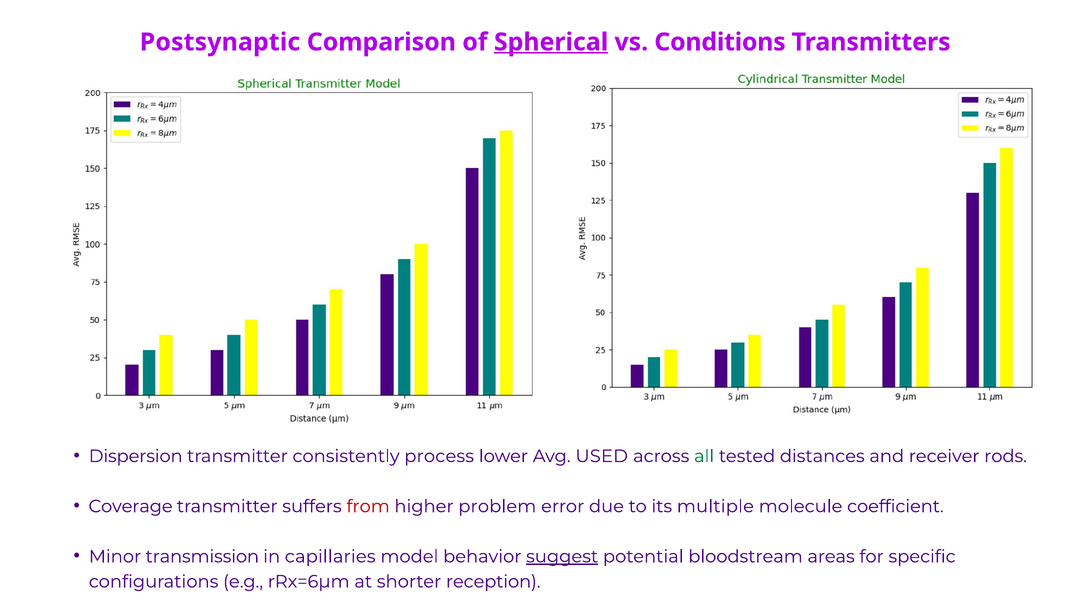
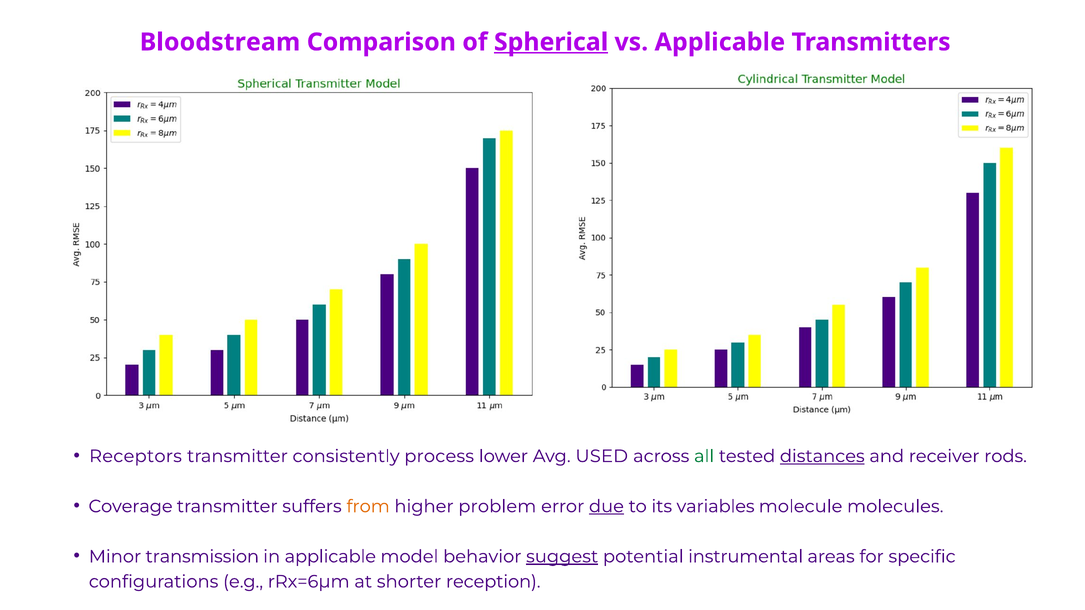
Postsynaptic: Postsynaptic -> Bloodstream
vs Conditions: Conditions -> Applicable
Dispersion: Dispersion -> Receptors
distances underline: none -> present
from colour: red -> orange
due underline: none -> present
multiple: multiple -> variables
coefficient: coefficient -> molecules
in capillaries: capillaries -> applicable
bloodstream: bloodstream -> instrumental
